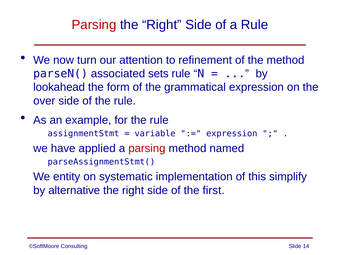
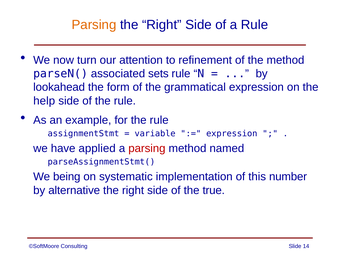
Parsing at (94, 25) colour: red -> orange
over: over -> help
entity: entity -> being
simplify: simplify -> number
first: first -> true
